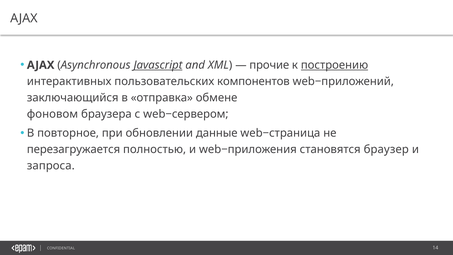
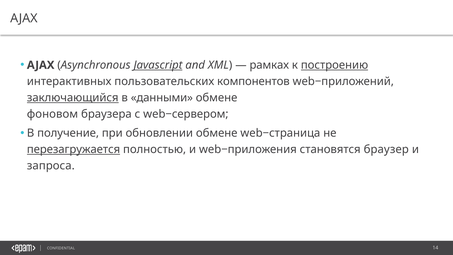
прочие: прочие -> рамках
заключающийся underline: none -> present
отправка: отправка -> данными
повторное: повторное -> получение
обновлении данные: данные -> обмене
перезагружается underline: none -> present
